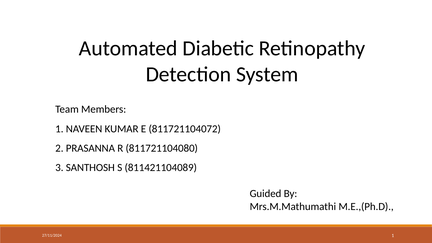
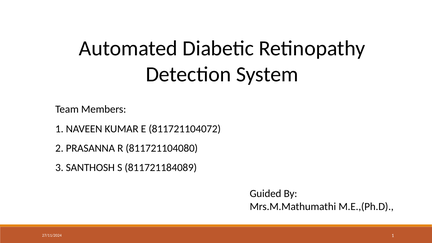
811421104089: 811421104089 -> 811721184089
